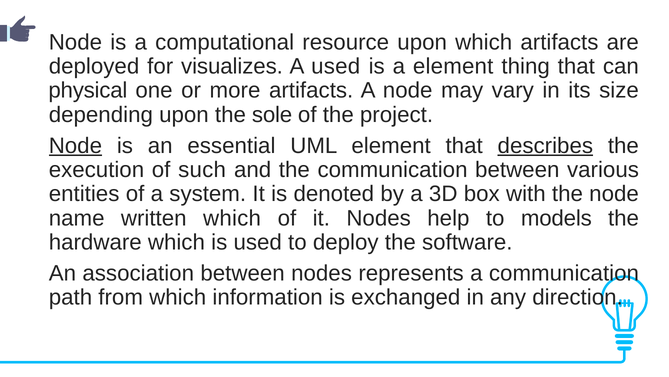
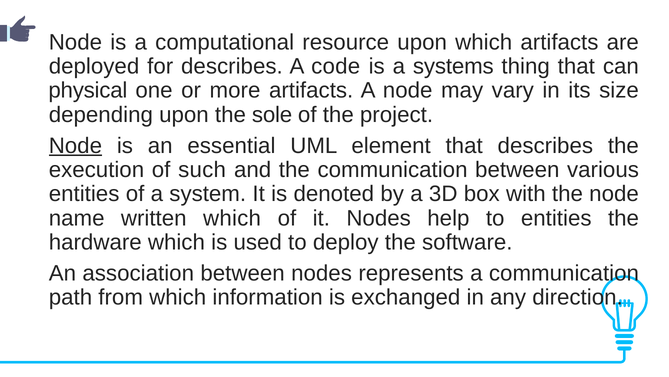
for visualizes: visualizes -> describes
A used: used -> code
a element: element -> systems
describes at (545, 145) underline: present -> none
to models: models -> entities
